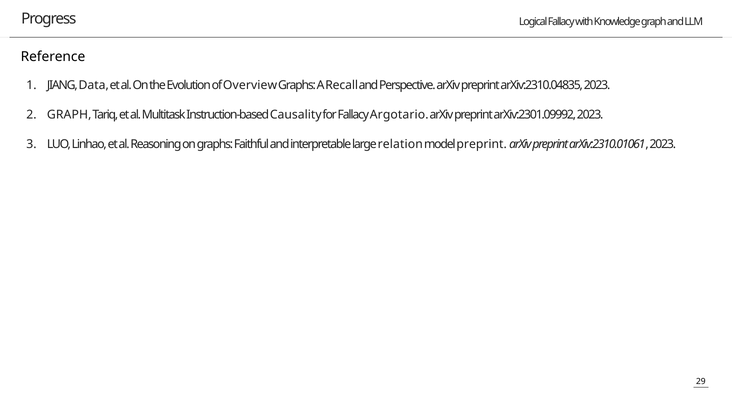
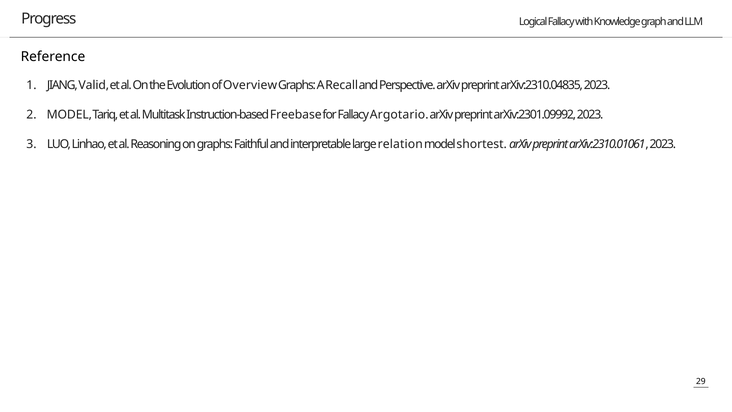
Data: Data -> Valid
GRAPH at (69, 115): GRAPH -> MODEL
Causality: Causality -> Freebase
model preprint: preprint -> shortest
